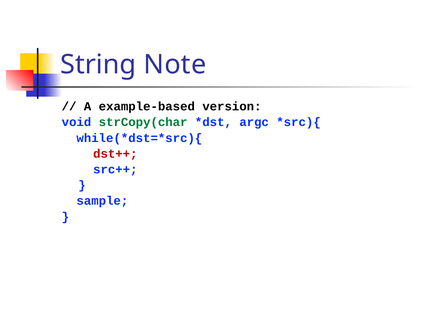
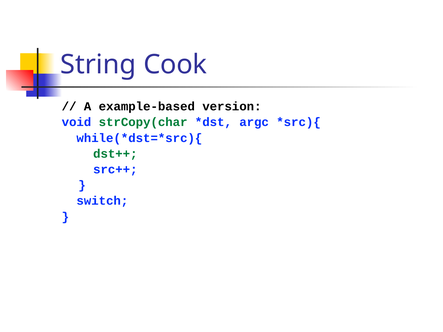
Note: Note -> Cook
dst++ colour: red -> green
sample: sample -> switch
